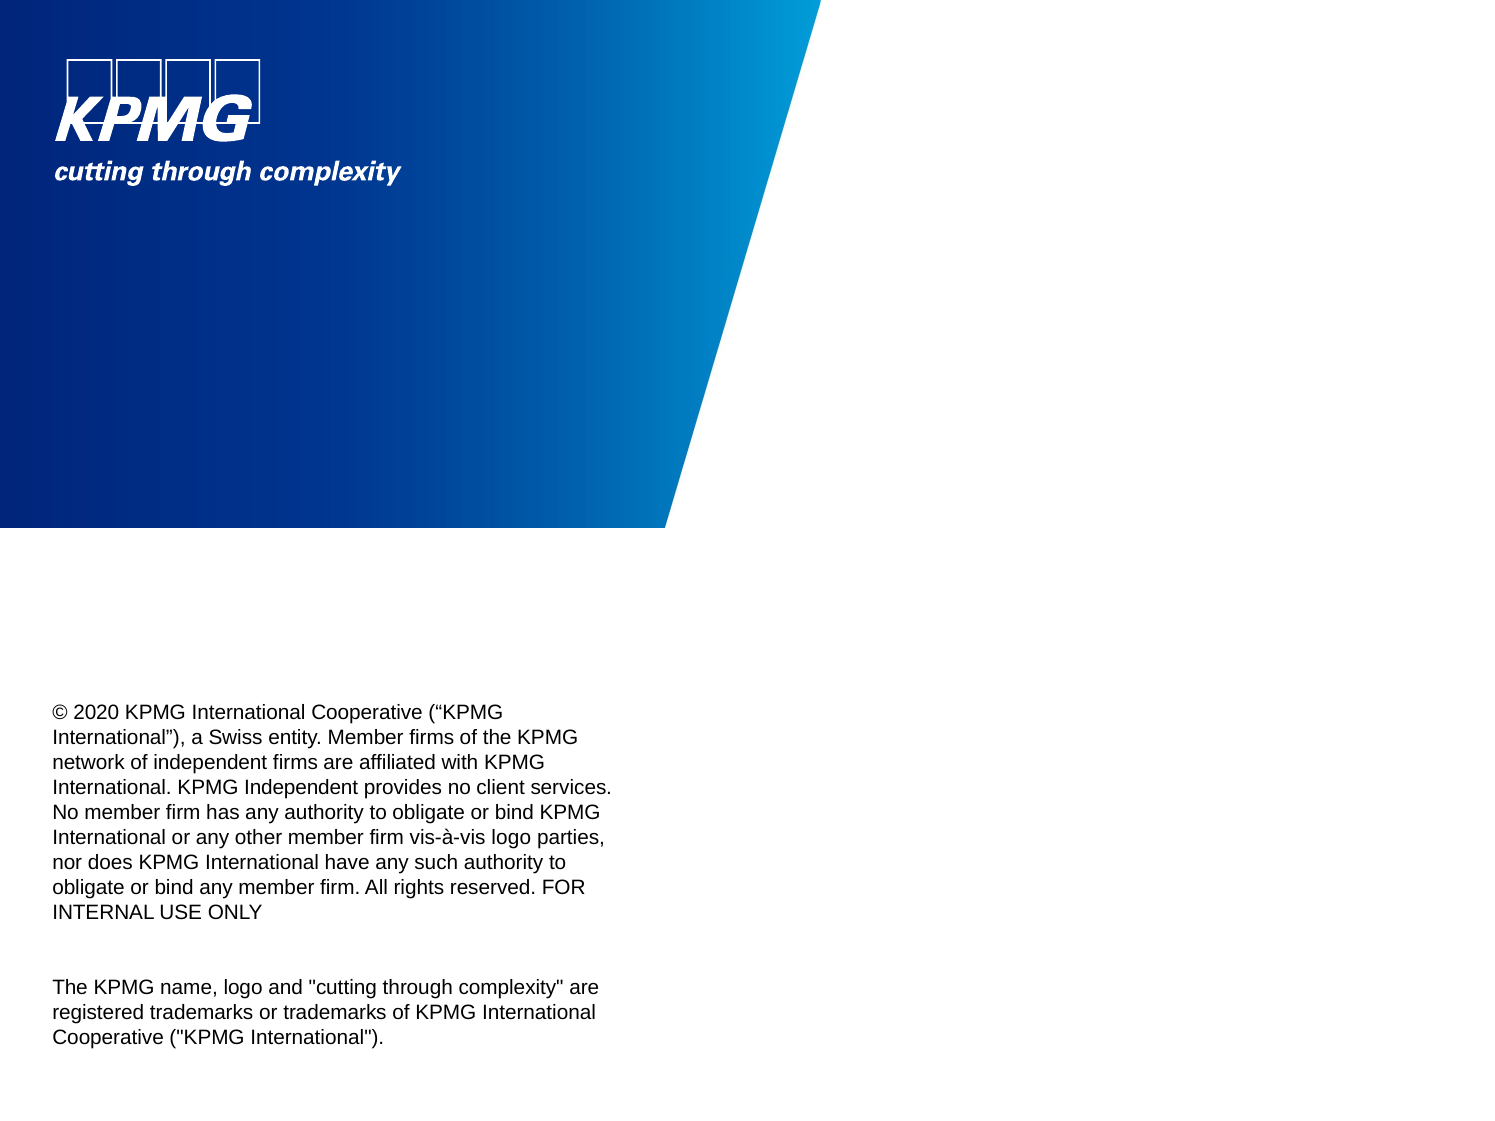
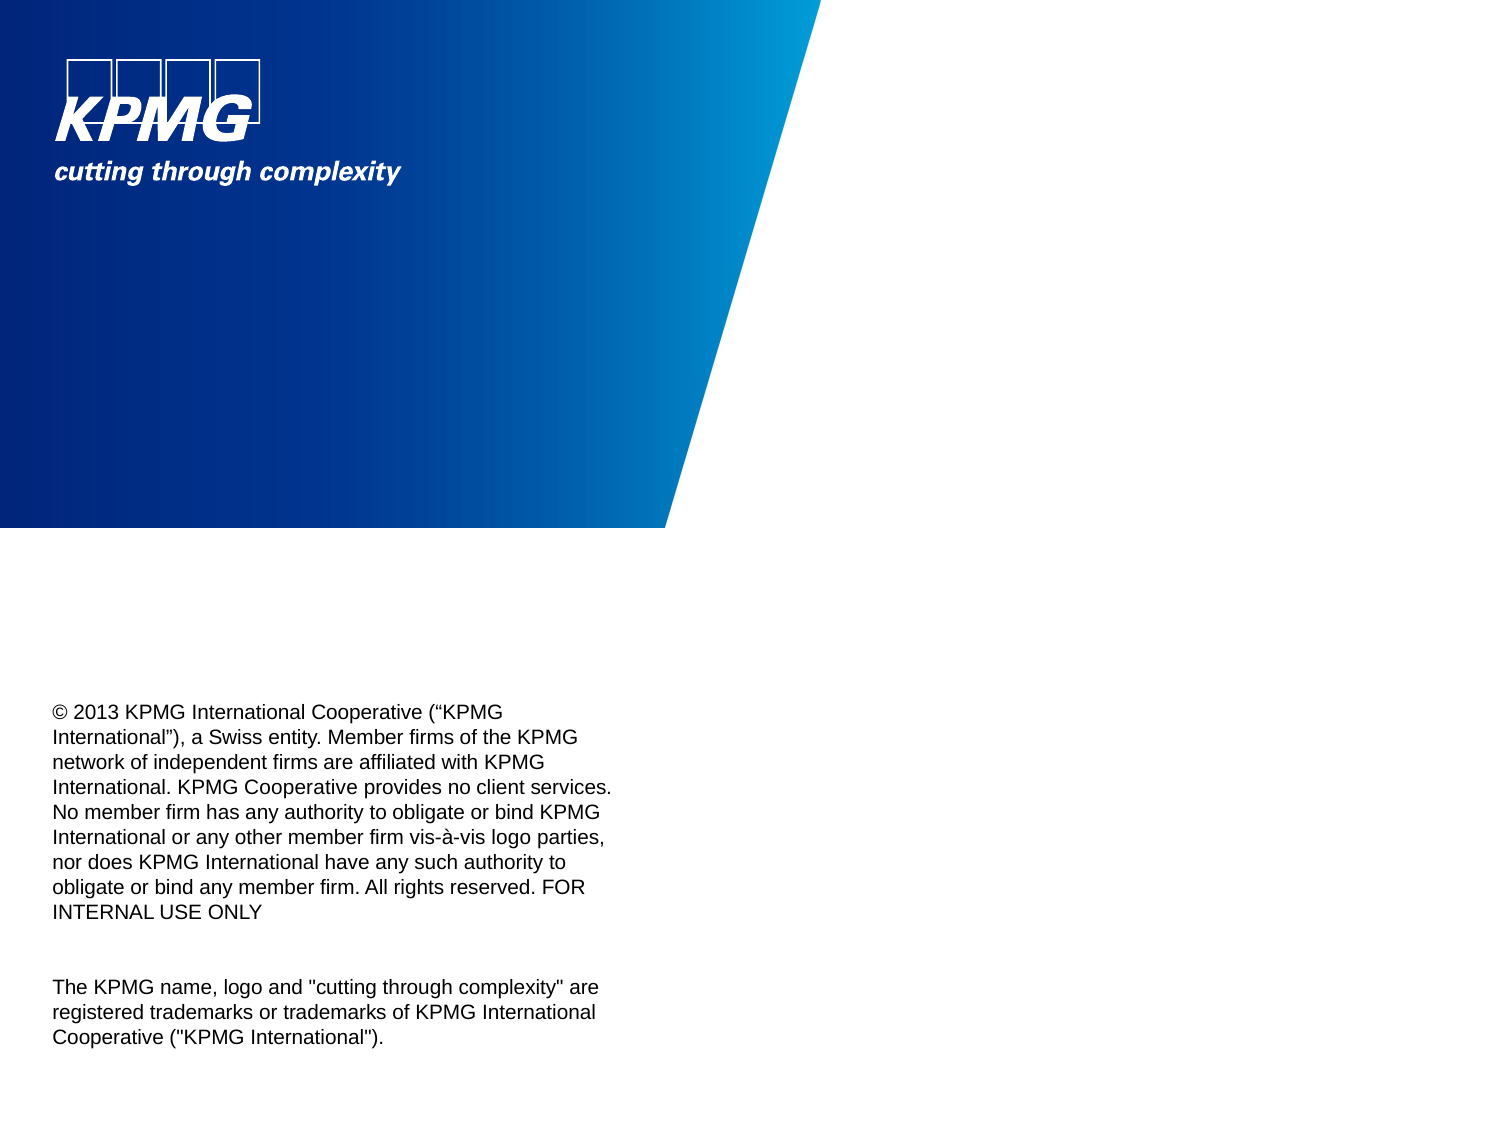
2020: 2020 -> 2013
KPMG Independent: Independent -> Cooperative
